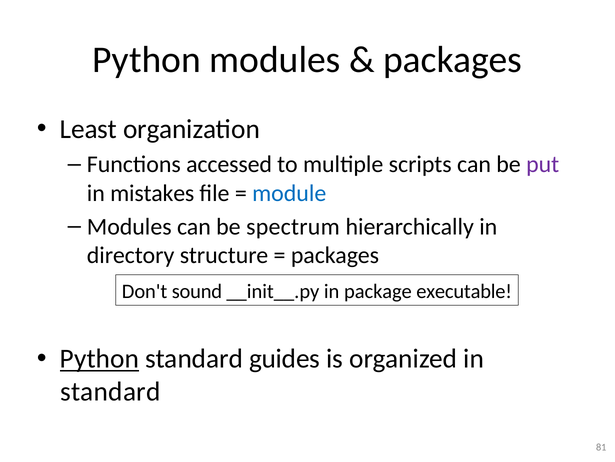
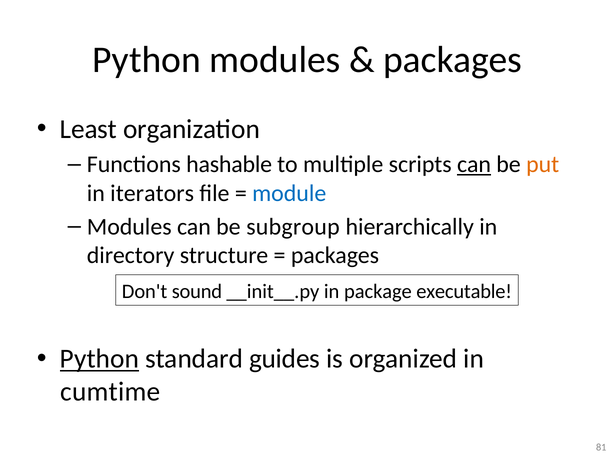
accessed: accessed -> hashable
can at (474, 164) underline: none -> present
put colour: purple -> orange
mistakes: mistakes -> iterators
spectrum: spectrum -> subgroup
standard at (110, 391): standard -> cumtime
